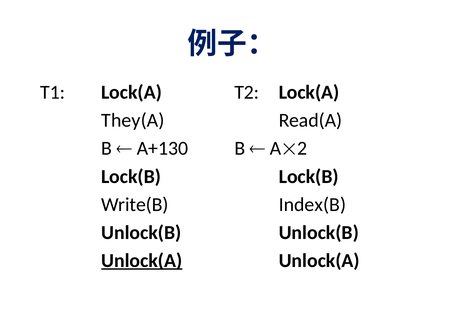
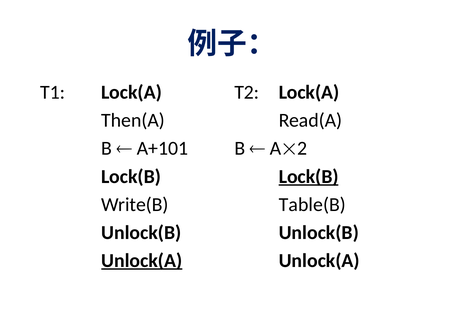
They(A: They(A -> Then(A
A+130: A+130 -> A+101
Lock(B at (309, 177) underline: none -> present
Index(B: Index(B -> Table(B
